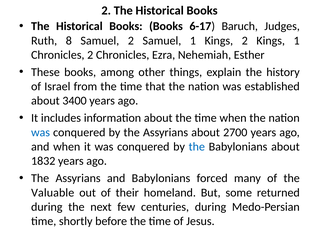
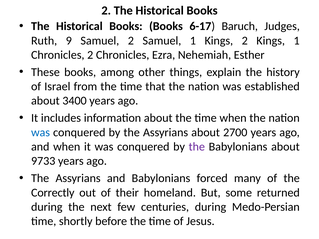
8: 8 -> 9
the at (197, 147) colour: blue -> purple
1832: 1832 -> 9733
Valuable: Valuable -> Correctly
